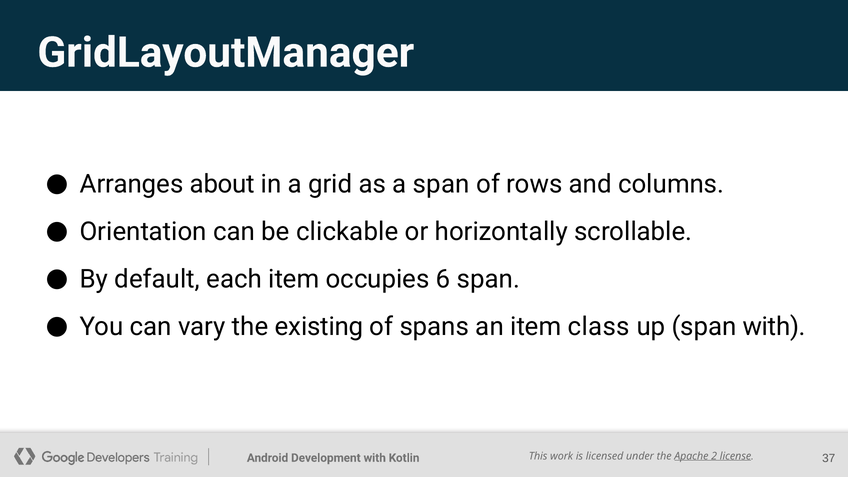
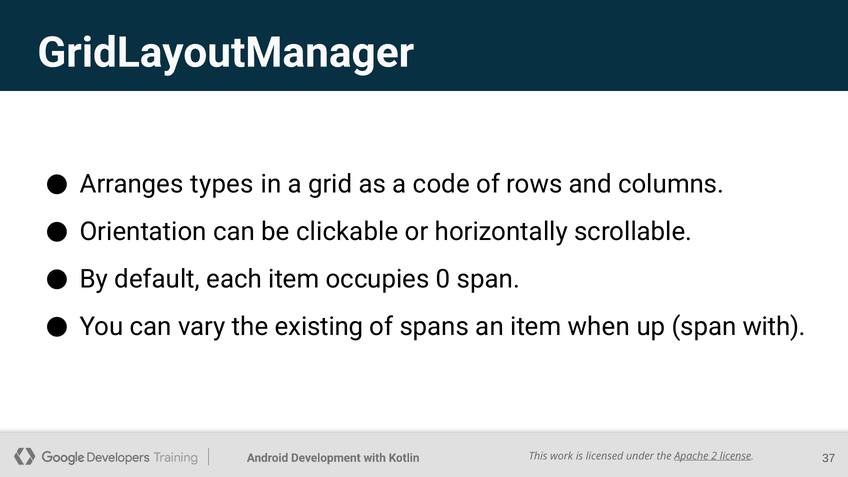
about: about -> types
a span: span -> code
6: 6 -> 0
class: class -> when
